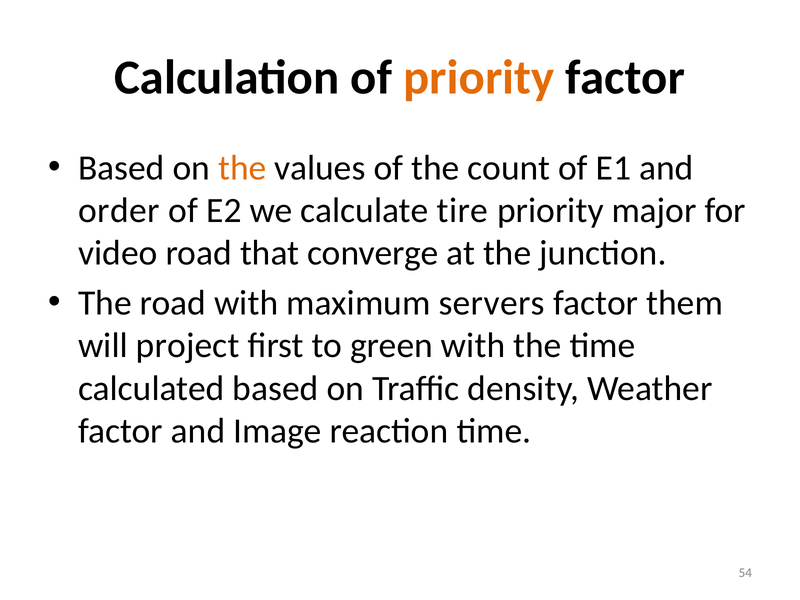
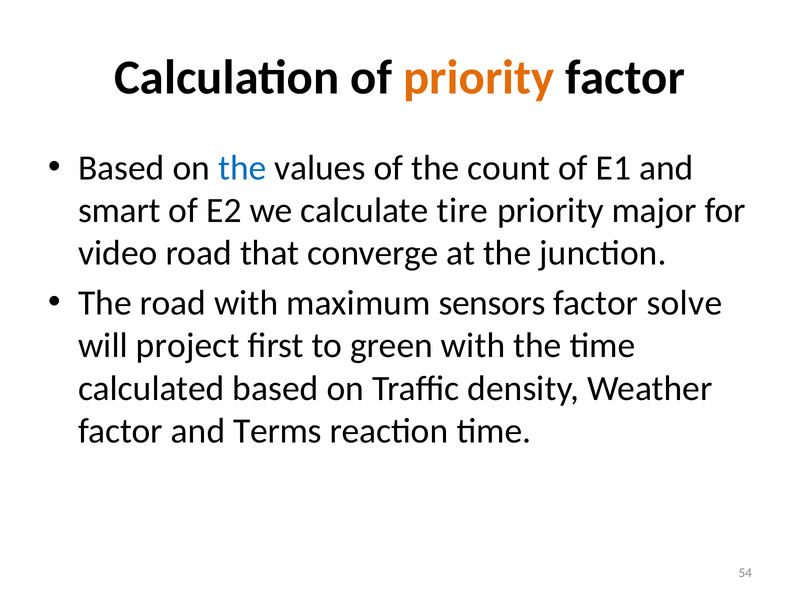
the at (242, 168) colour: orange -> blue
order: order -> smart
servers: servers -> sensors
them: them -> solve
Image: Image -> Terms
